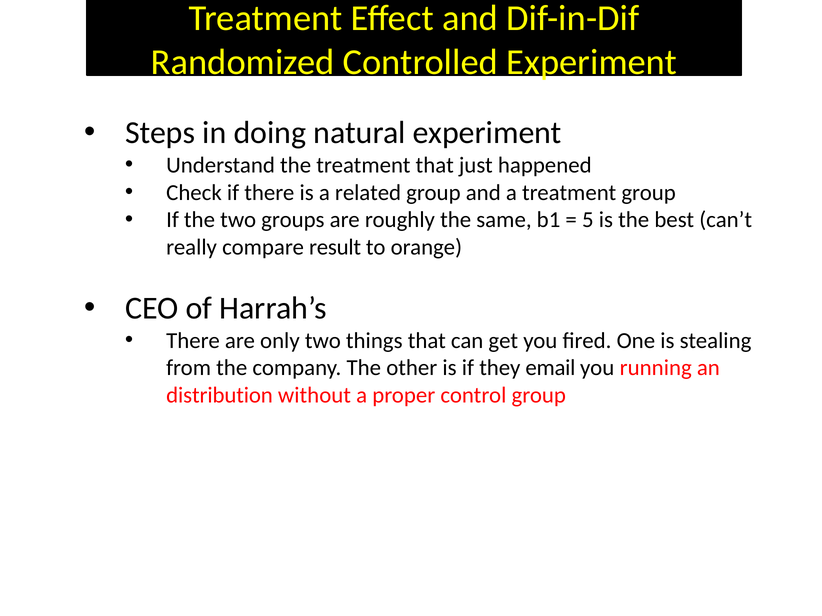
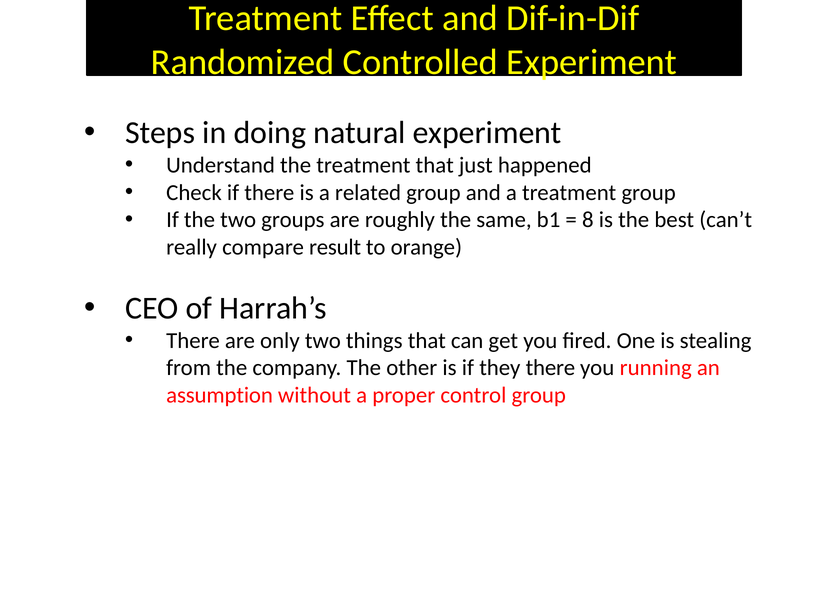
5: 5 -> 8
they email: email -> there
distribution: distribution -> assumption
